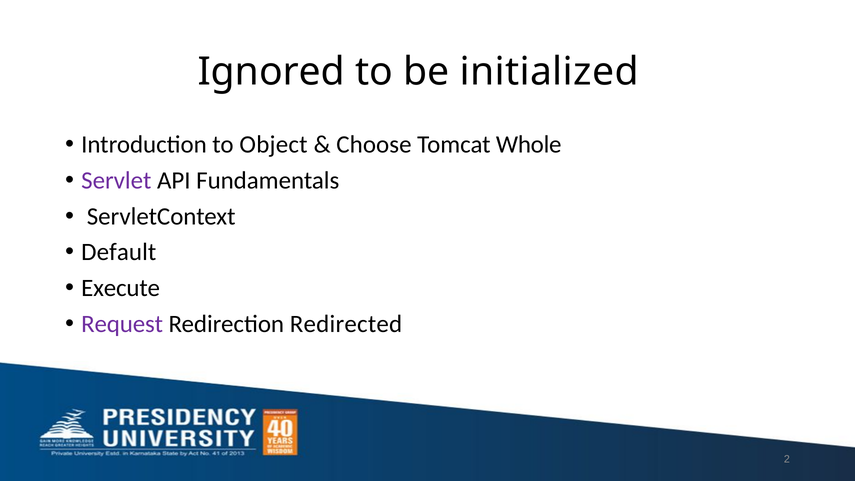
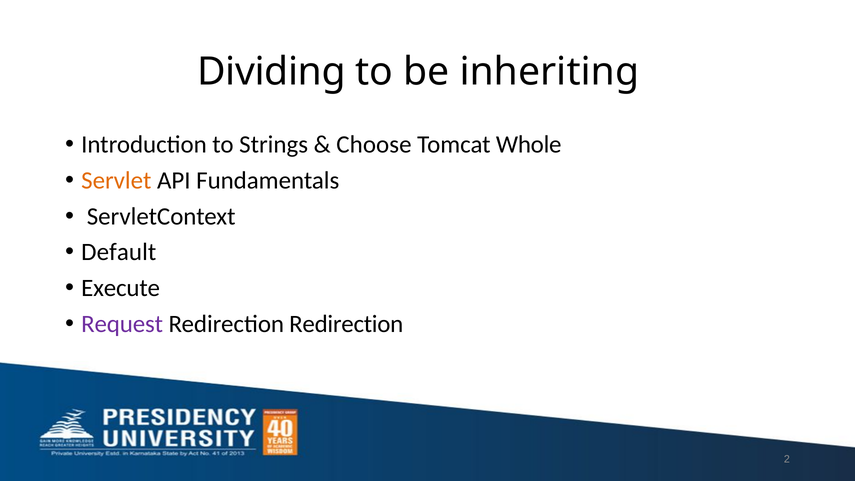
Ignored: Ignored -> Dividing
initialized: initialized -> inheriting
Object: Object -> Strings
Servlet colour: purple -> orange
Redirection Redirected: Redirected -> Redirection
